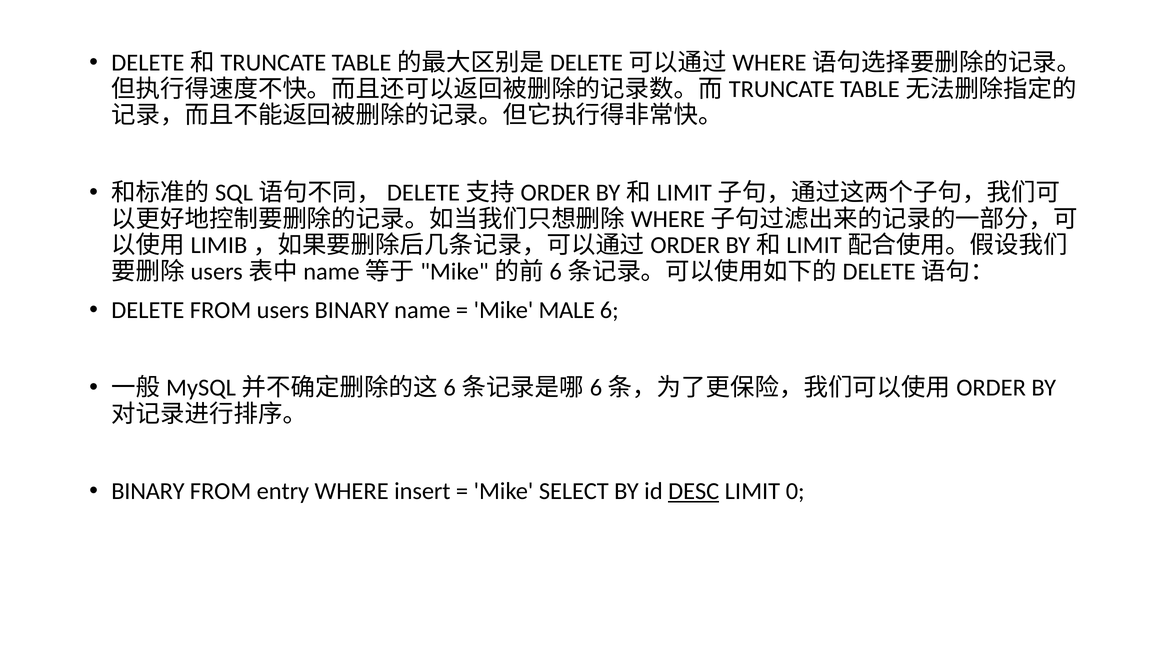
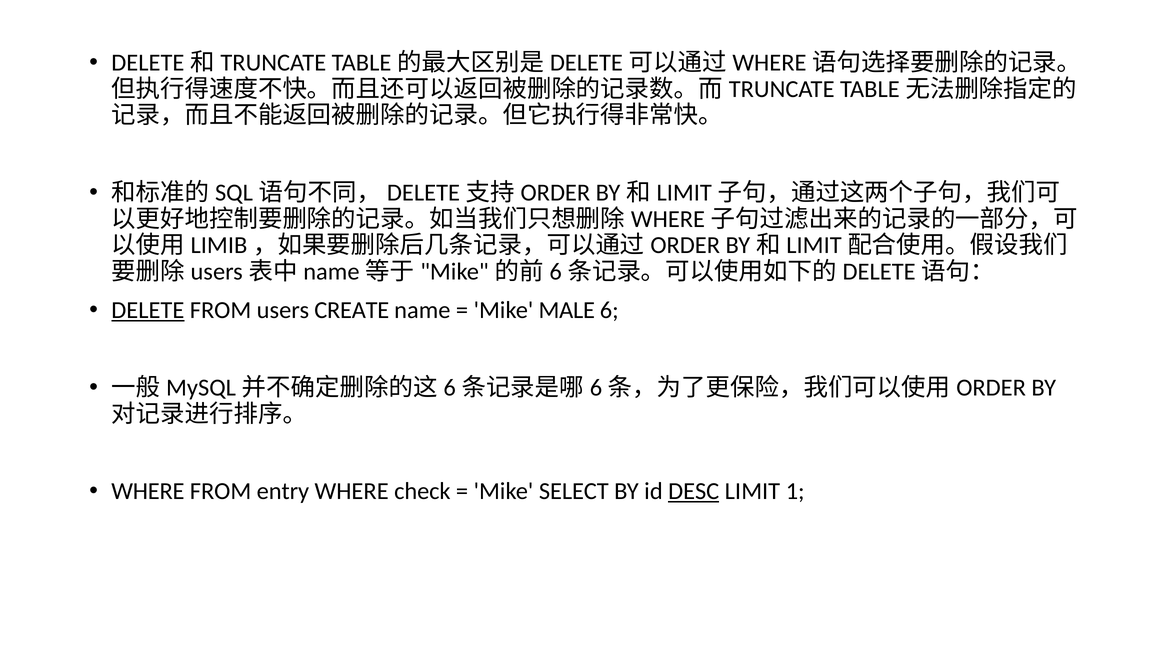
DELETE underline: none -> present
users BINARY: BINARY -> CREATE
BINARY at (148, 491): BINARY -> WHERE
insert: insert -> check
0: 0 -> 1
